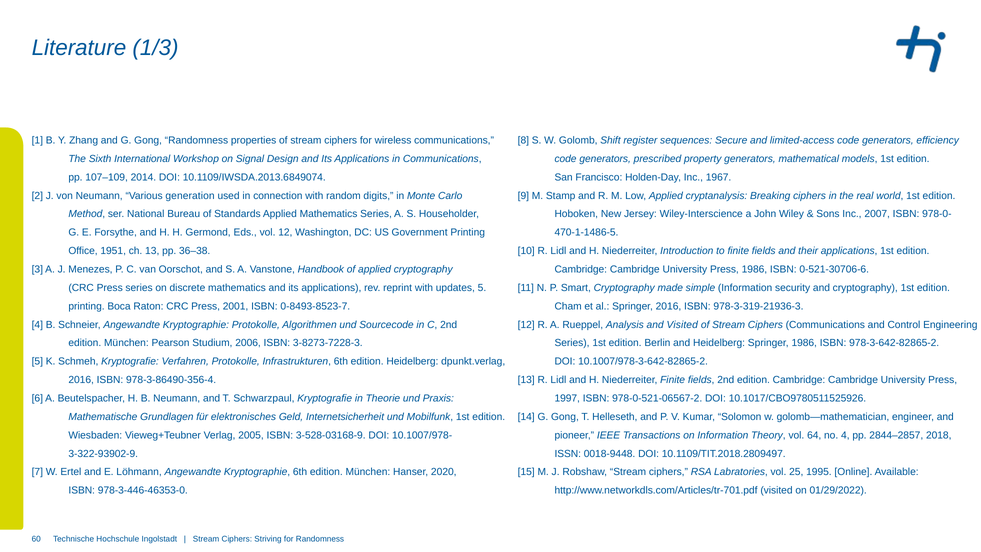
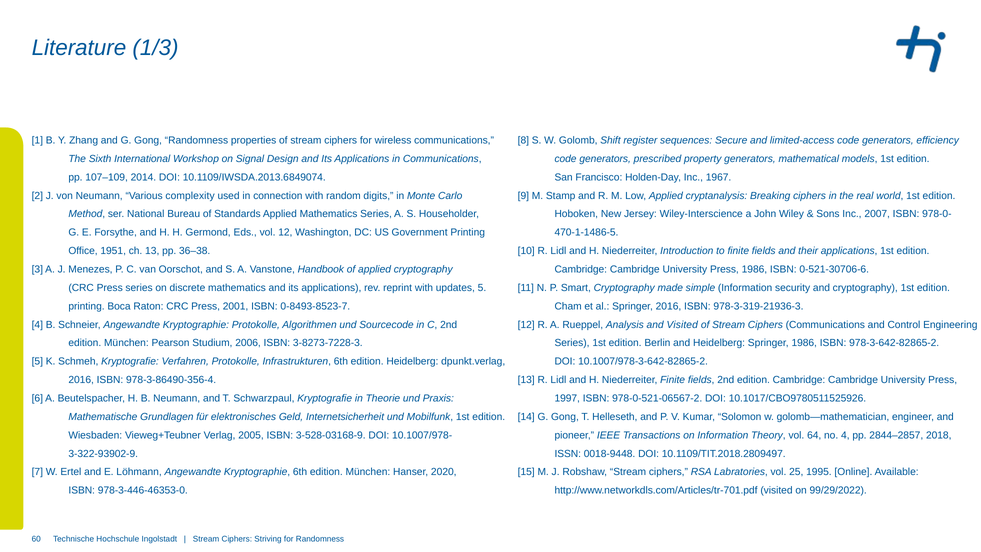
generation: generation -> complexity
01/29/2022: 01/29/2022 -> 99/29/2022
